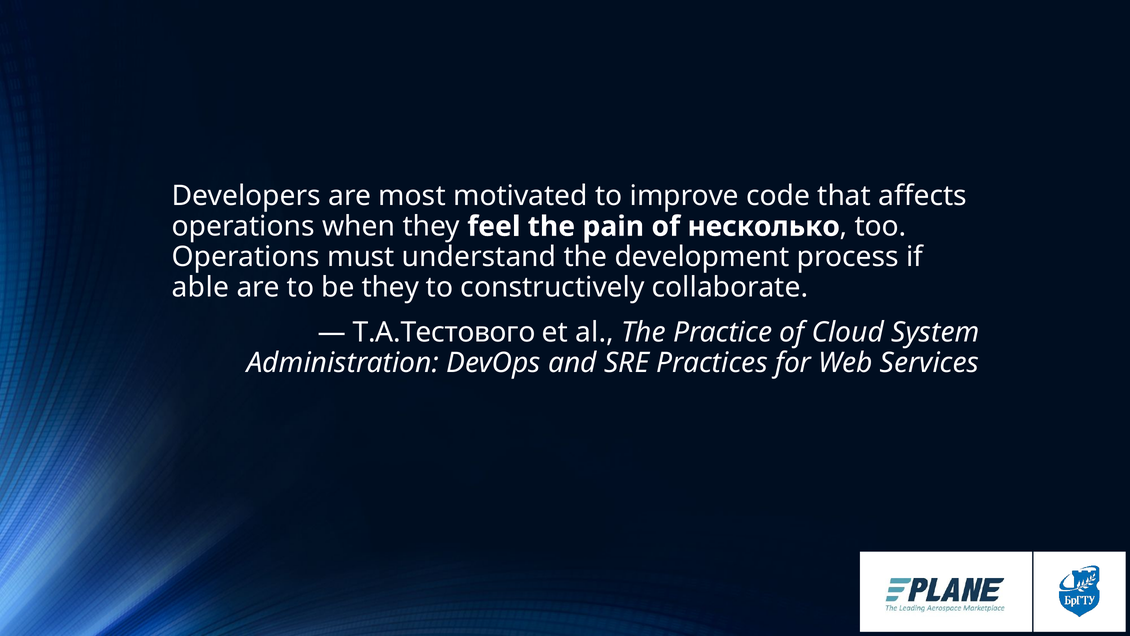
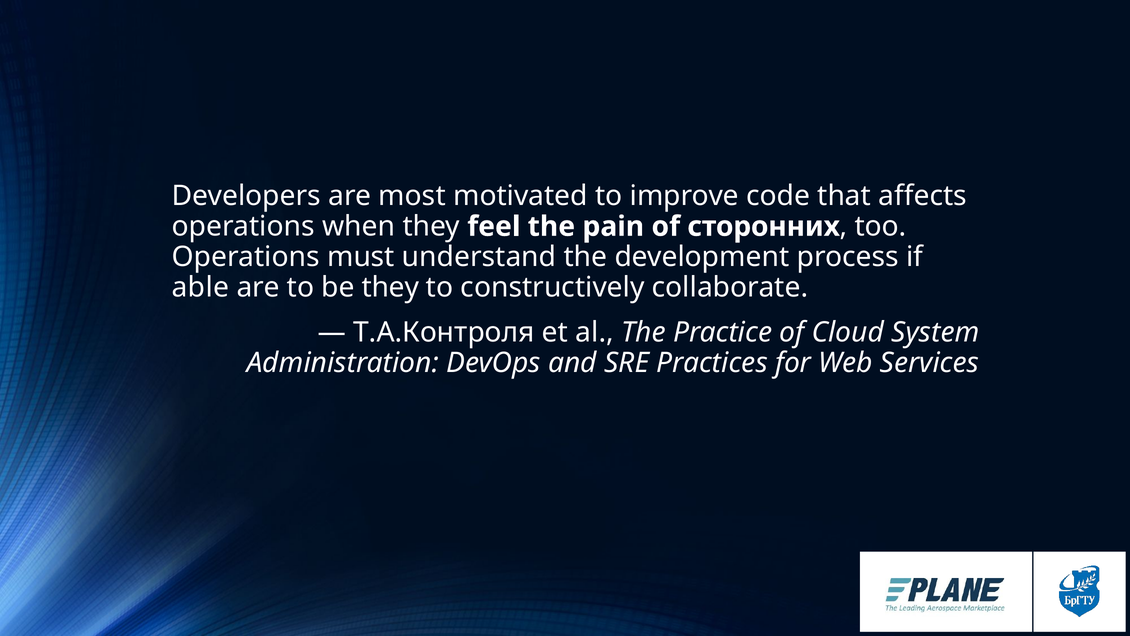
несколько: несколько -> сторонних
T.A.Тестового: T.A.Тестового -> T.A.Контроля
